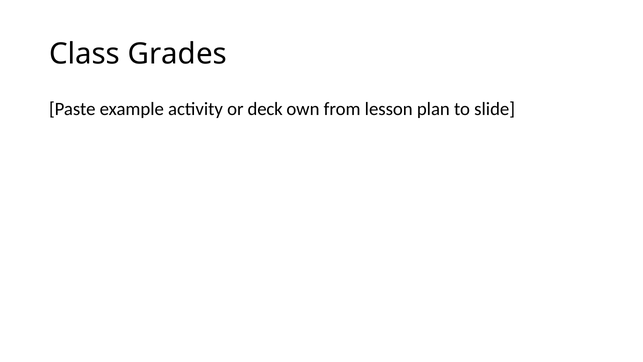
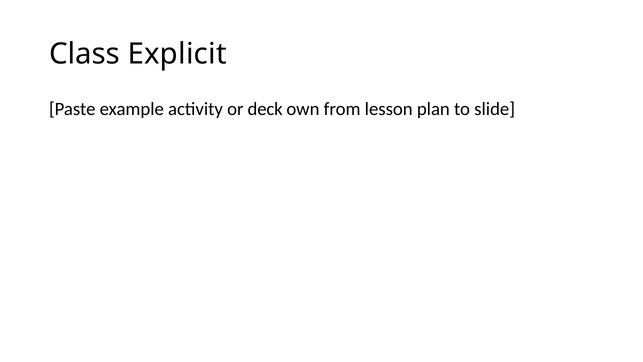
Grades: Grades -> Explicit
